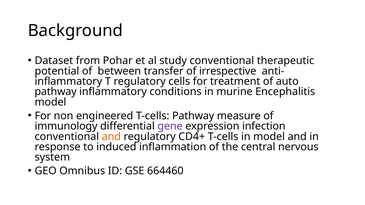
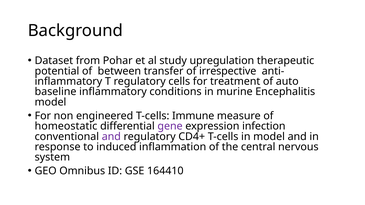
study conventional: conventional -> upregulation
pathway at (56, 92): pathway -> baseline
T-cells Pathway: Pathway -> Immune
immunology: immunology -> homeostatic
and at (111, 137) colour: orange -> purple
664460: 664460 -> 164410
